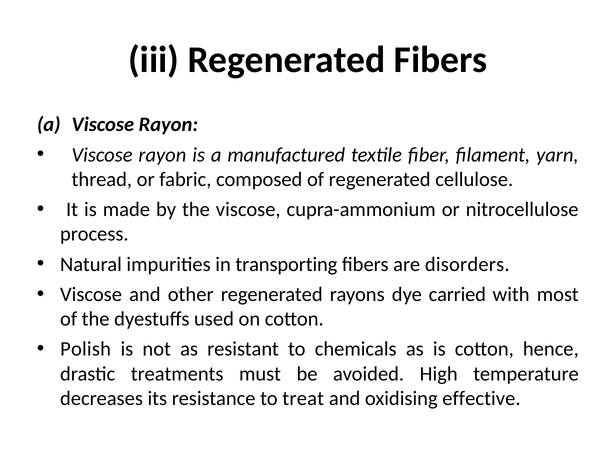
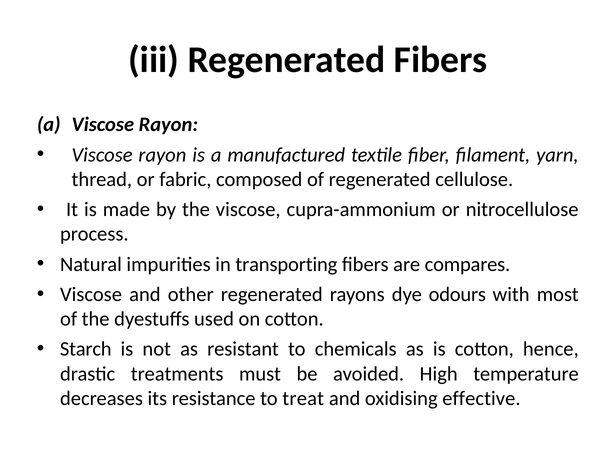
disorders: disorders -> compares
carried: carried -> odours
Polish: Polish -> Starch
